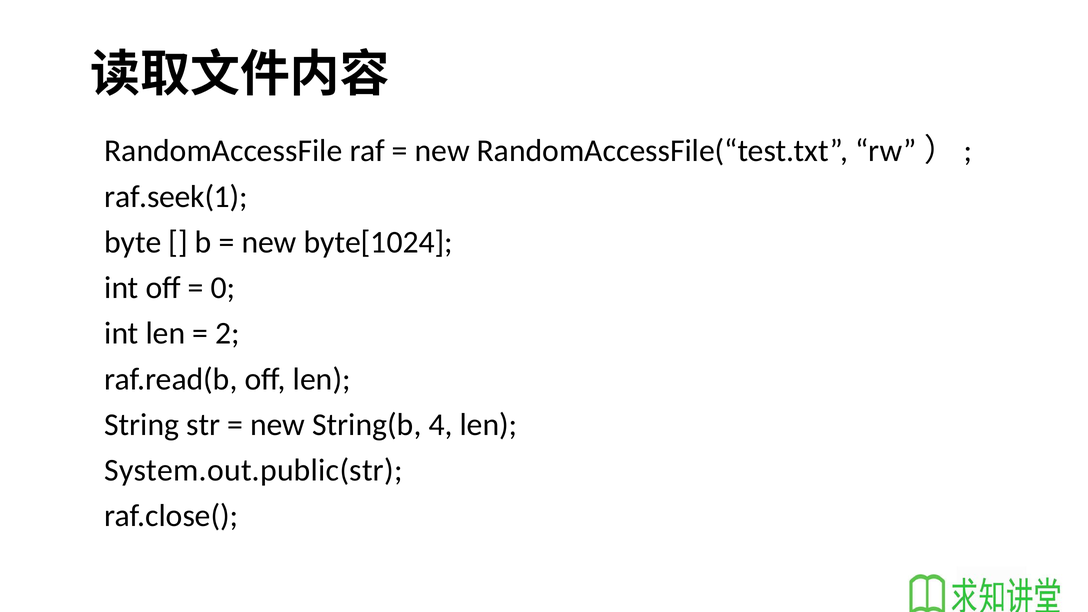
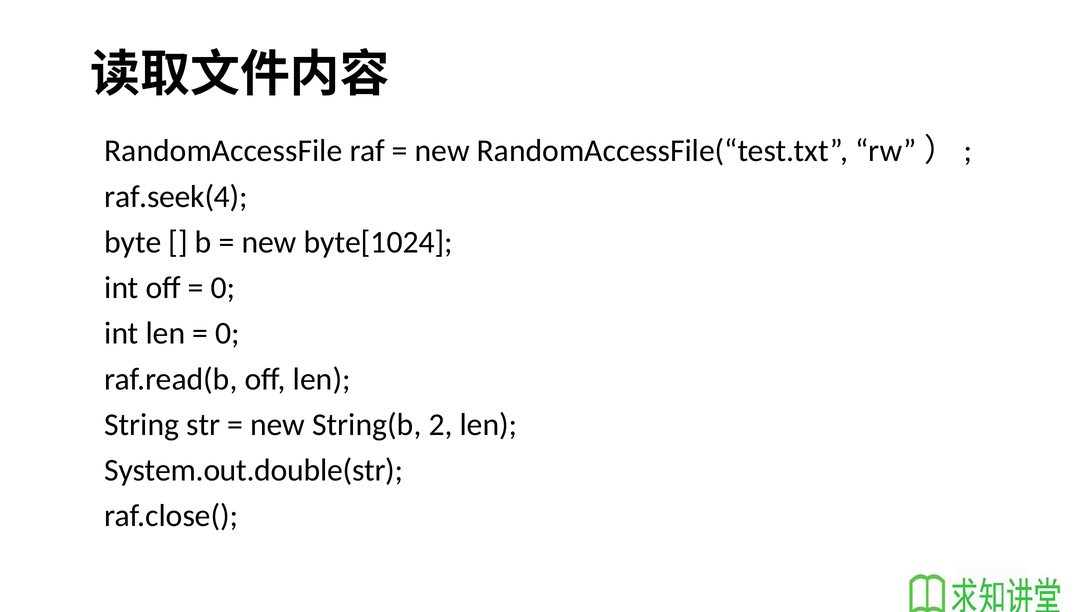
raf.seek(1: raf.seek(1 -> raf.seek(4
2 at (228, 333): 2 -> 0
4: 4 -> 2
System.out.public(str: System.out.public(str -> System.out.double(str
